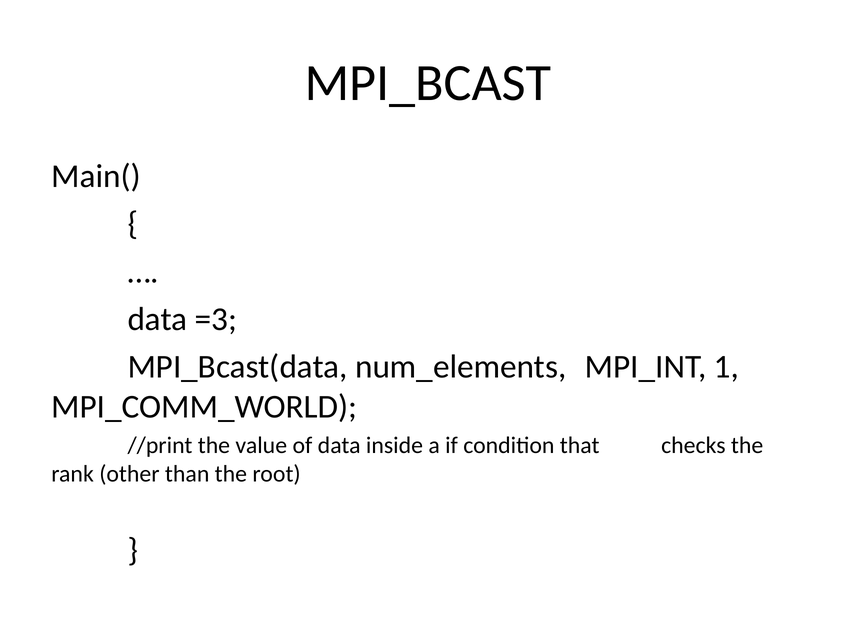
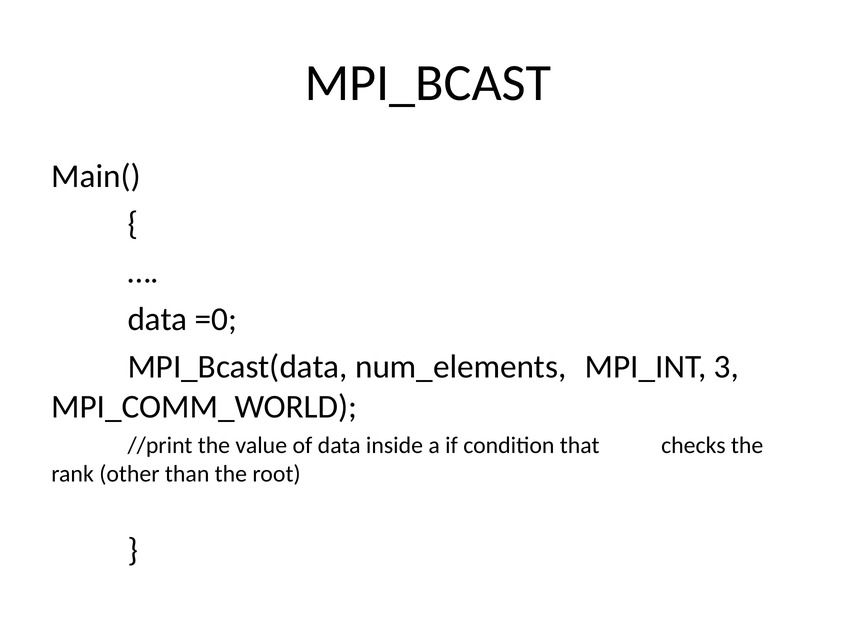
=3: =3 -> =0
1: 1 -> 3
